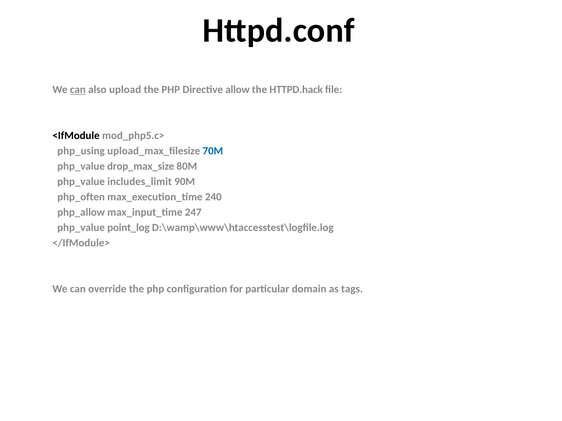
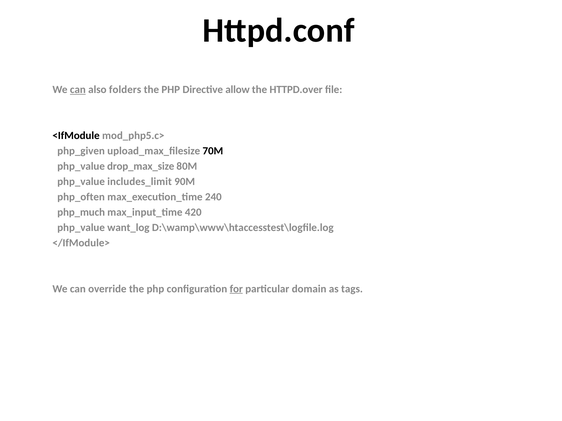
upload: upload -> folders
HTTPD.hack: HTTPD.hack -> HTTPD.over
php_using: php_using -> php_given
70M colour: blue -> black
php_allow: php_allow -> php_much
247: 247 -> 420
point_log: point_log -> want_log
for underline: none -> present
